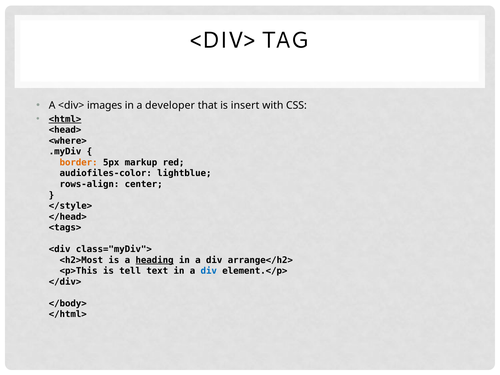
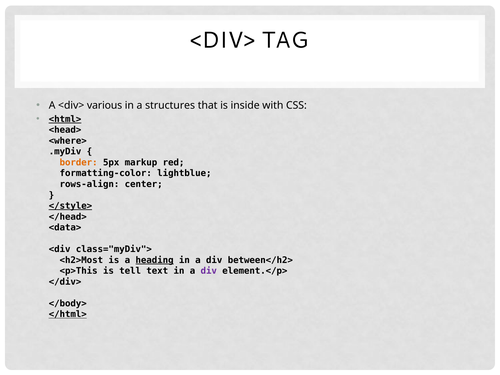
images: images -> various
developer: developer -> structures
insert: insert -> inside
audiofiles-color: audiofiles-color -> formatting-color
</style> underline: none -> present
<tags>: <tags> -> <data>
arrange</h2>: arrange</h2> -> between</h2>
div at (209, 271) colour: blue -> purple
</html> underline: none -> present
